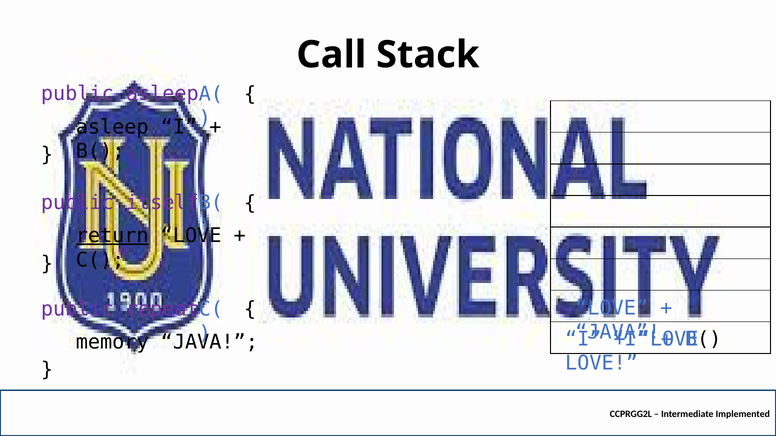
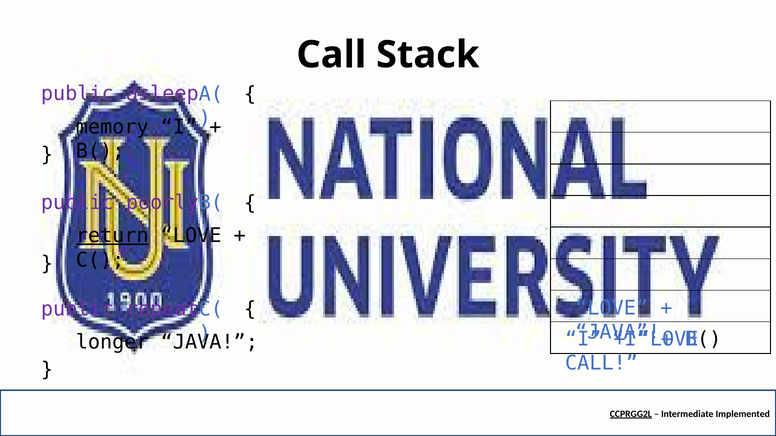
asleep at (112, 127): asleep -> memory
itself: itself -> poorly
memory: memory -> longer
LOVE at (602, 364): LOVE -> CALL
CCPRGG2L underline: none -> present
